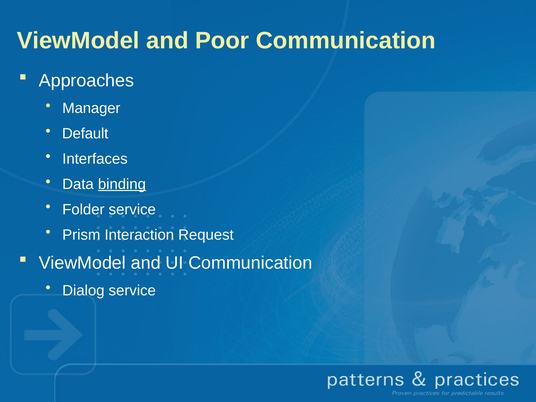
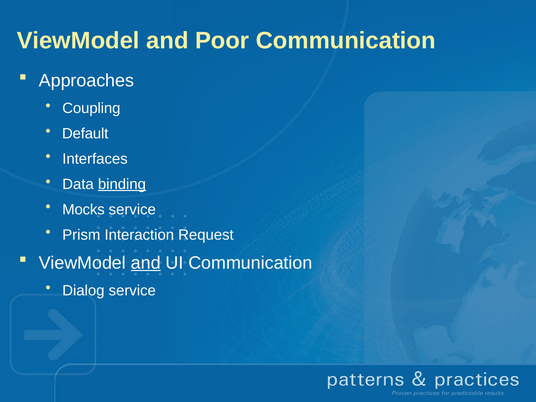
Manager: Manager -> Coupling
Folder: Folder -> Mocks
and at (146, 263) underline: none -> present
